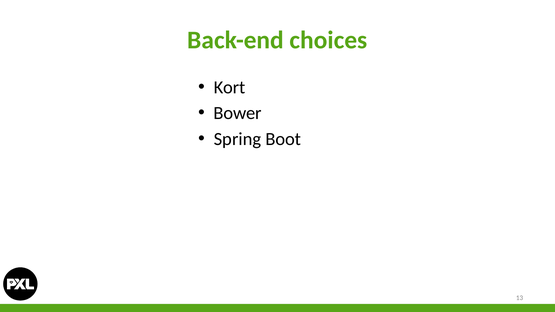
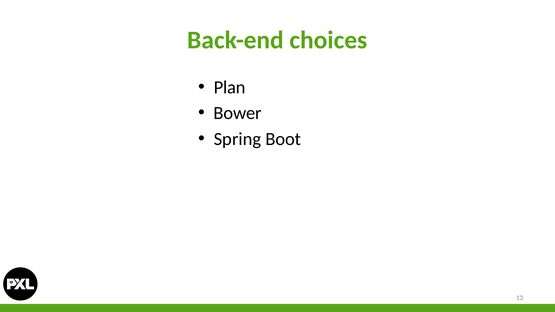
Kort: Kort -> Plan
